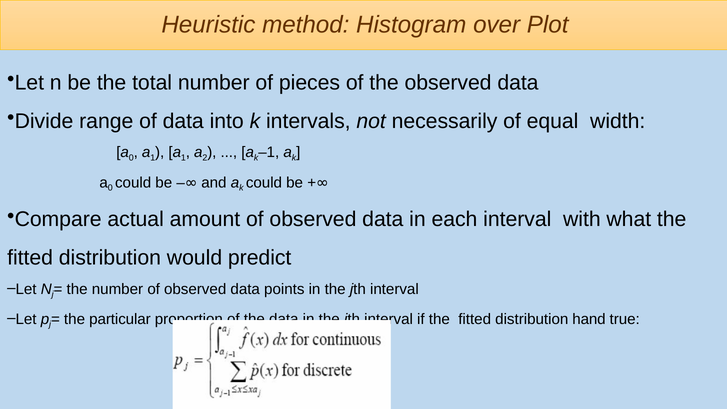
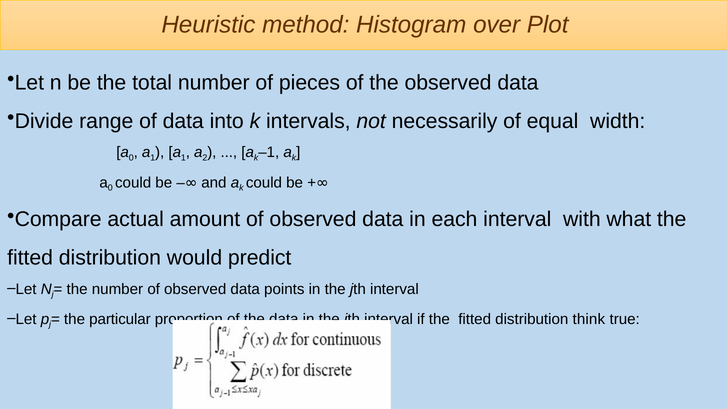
hand: hand -> think
